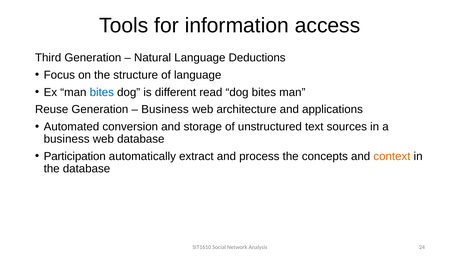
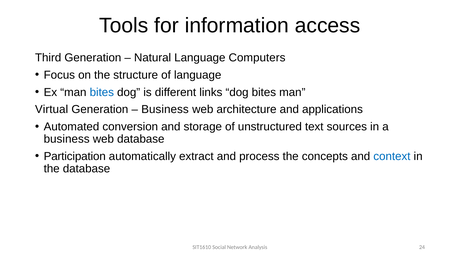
Deductions: Deductions -> Computers
read: read -> links
Reuse: Reuse -> Virtual
context colour: orange -> blue
